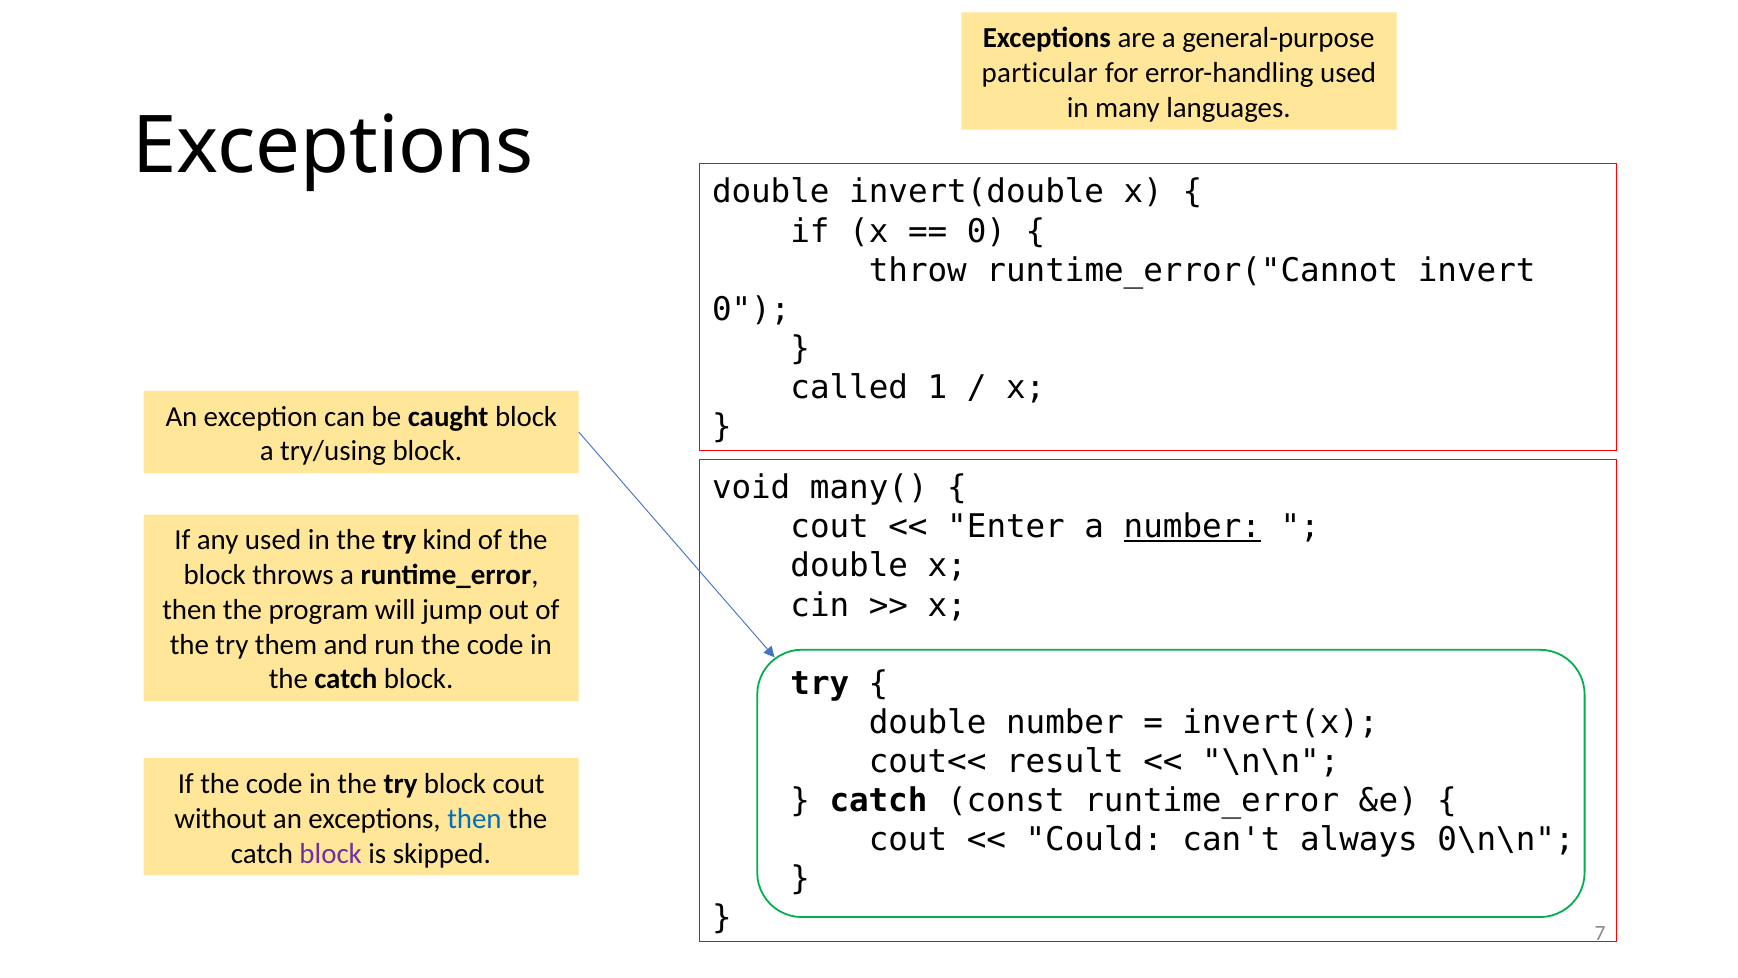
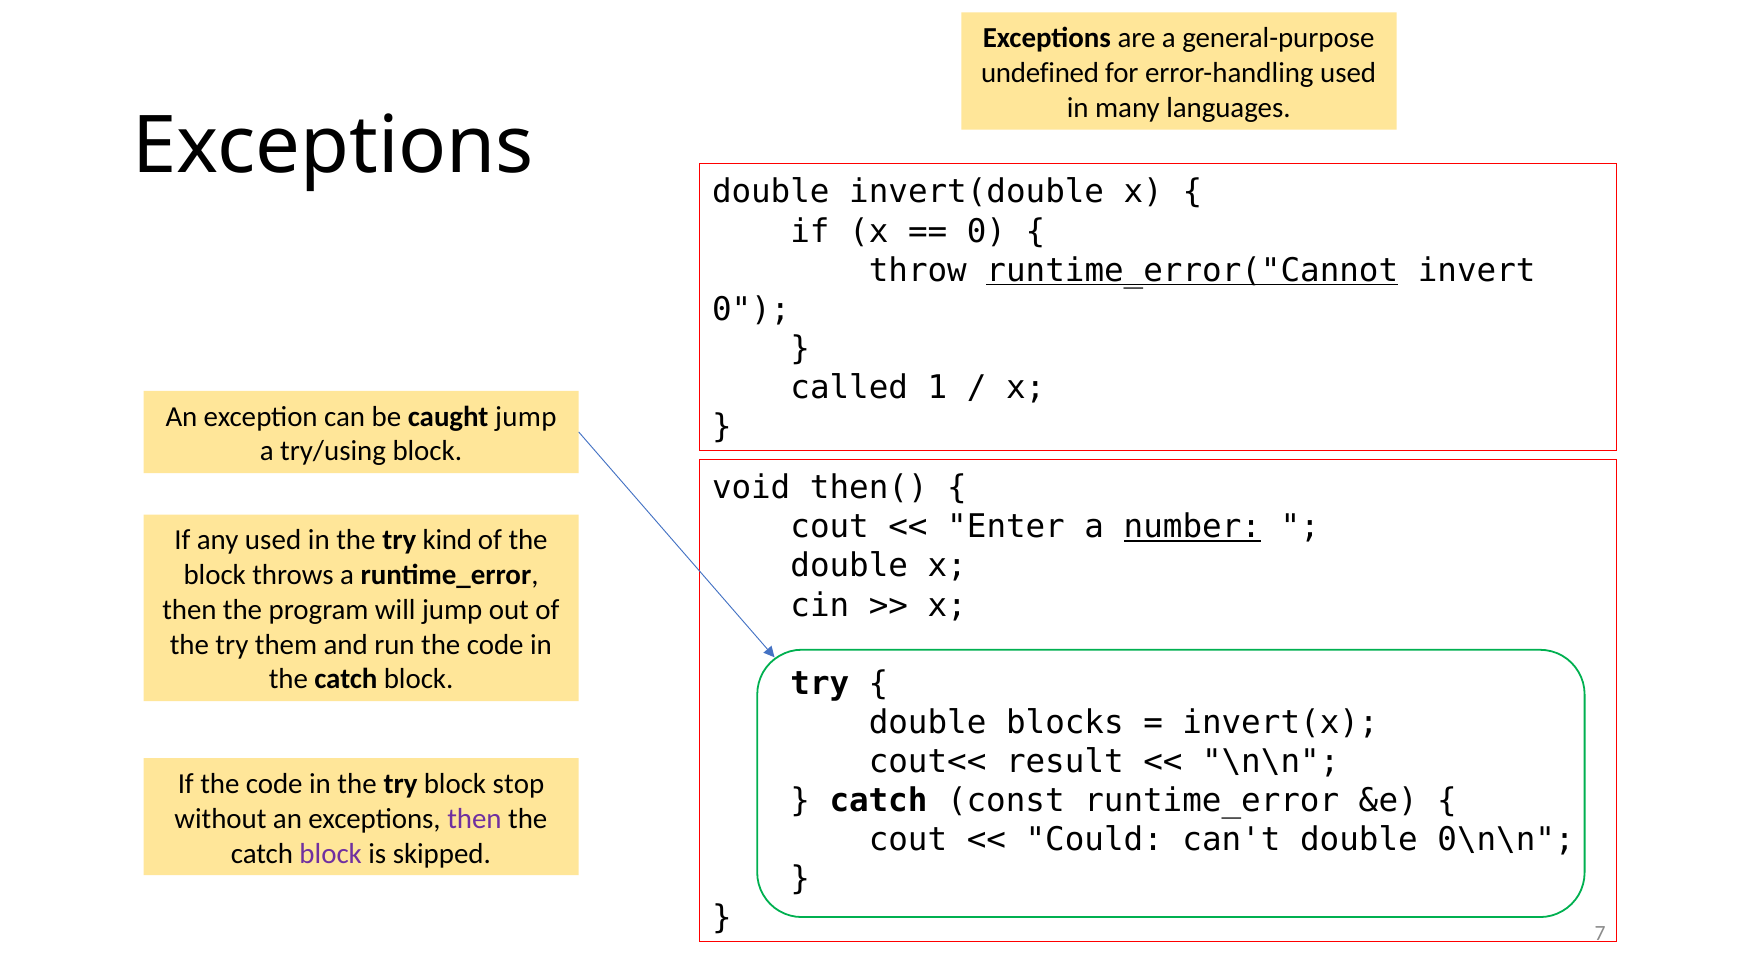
particular: particular -> undefined
runtime_error("Cannot underline: none -> present
caught block: block -> jump
many(: many( -> then(
double number: number -> blocks
block cout: cout -> stop
then at (474, 818) colour: blue -> purple
can't always: always -> double
